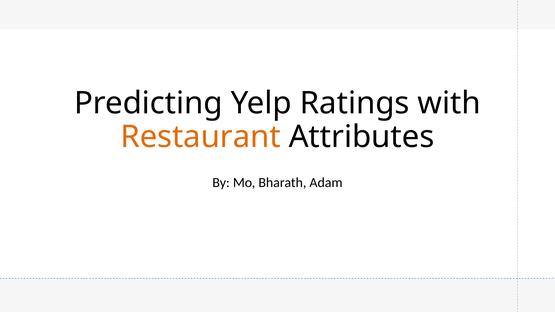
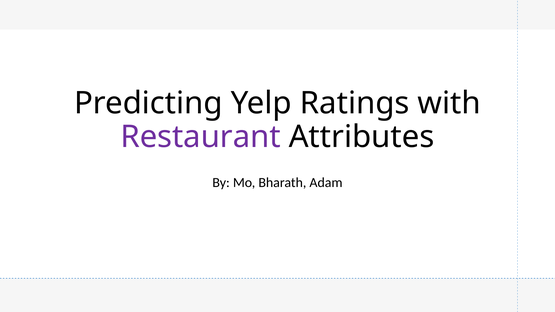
Restaurant colour: orange -> purple
